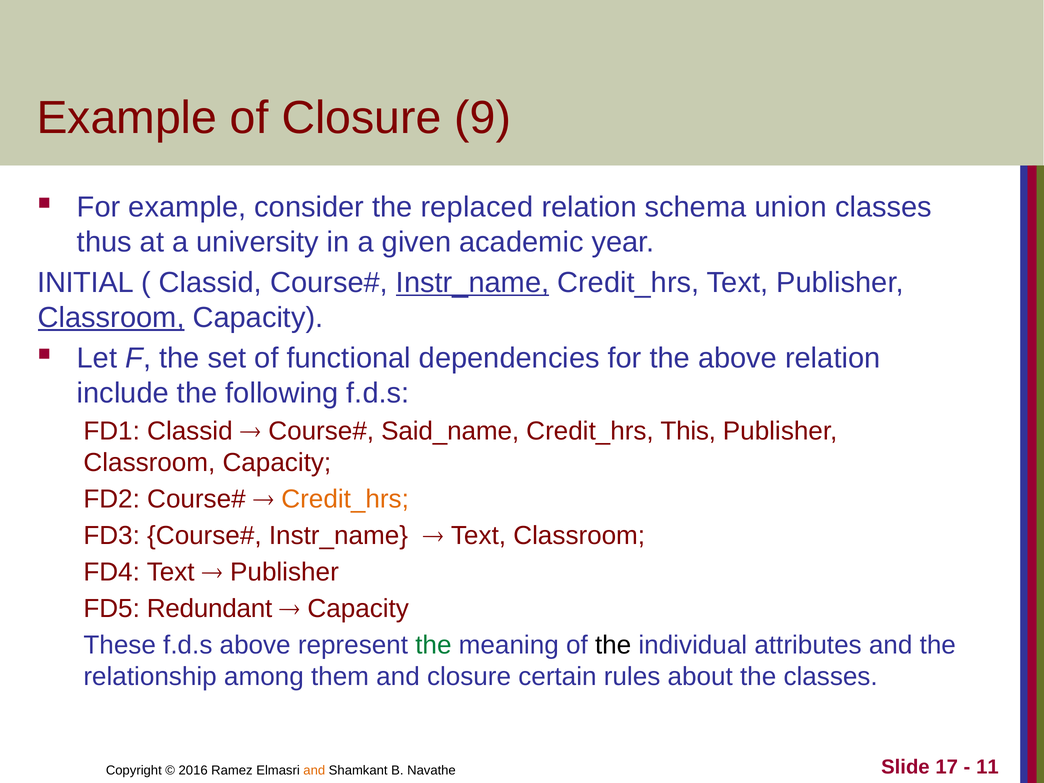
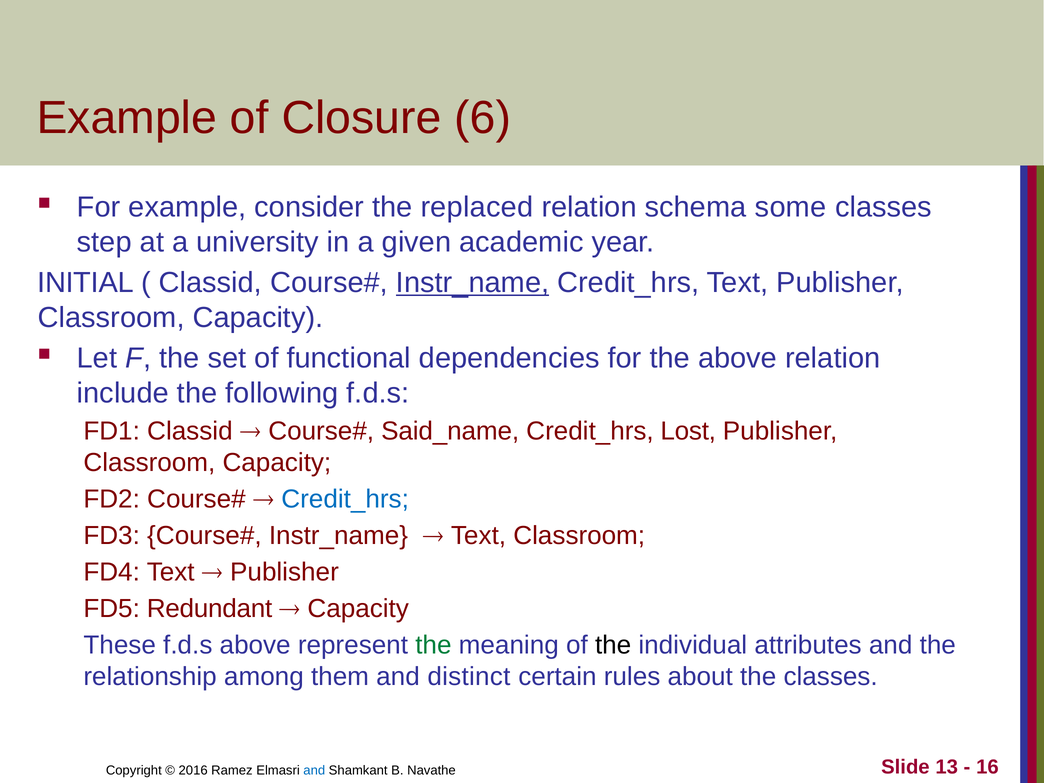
9: 9 -> 6
union: union -> some
thus: thus -> step
Classroom at (111, 318) underline: present -> none
This: This -> Lost
Credit_hrs at (345, 499) colour: orange -> blue
and closure: closure -> distinct
17: 17 -> 13
11: 11 -> 16
and at (314, 771) colour: orange -> blue
